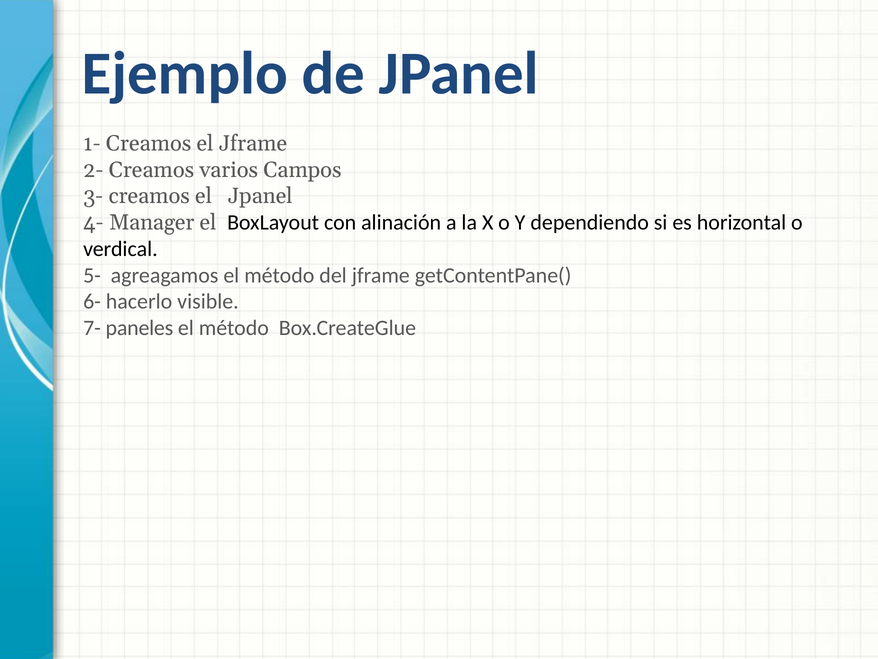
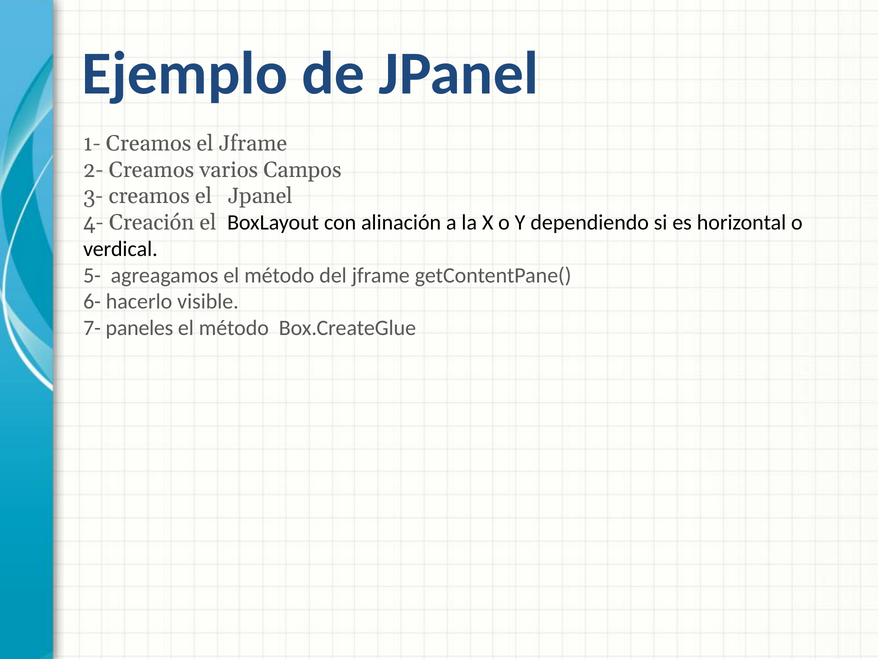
Manager: Manager -> Creación
